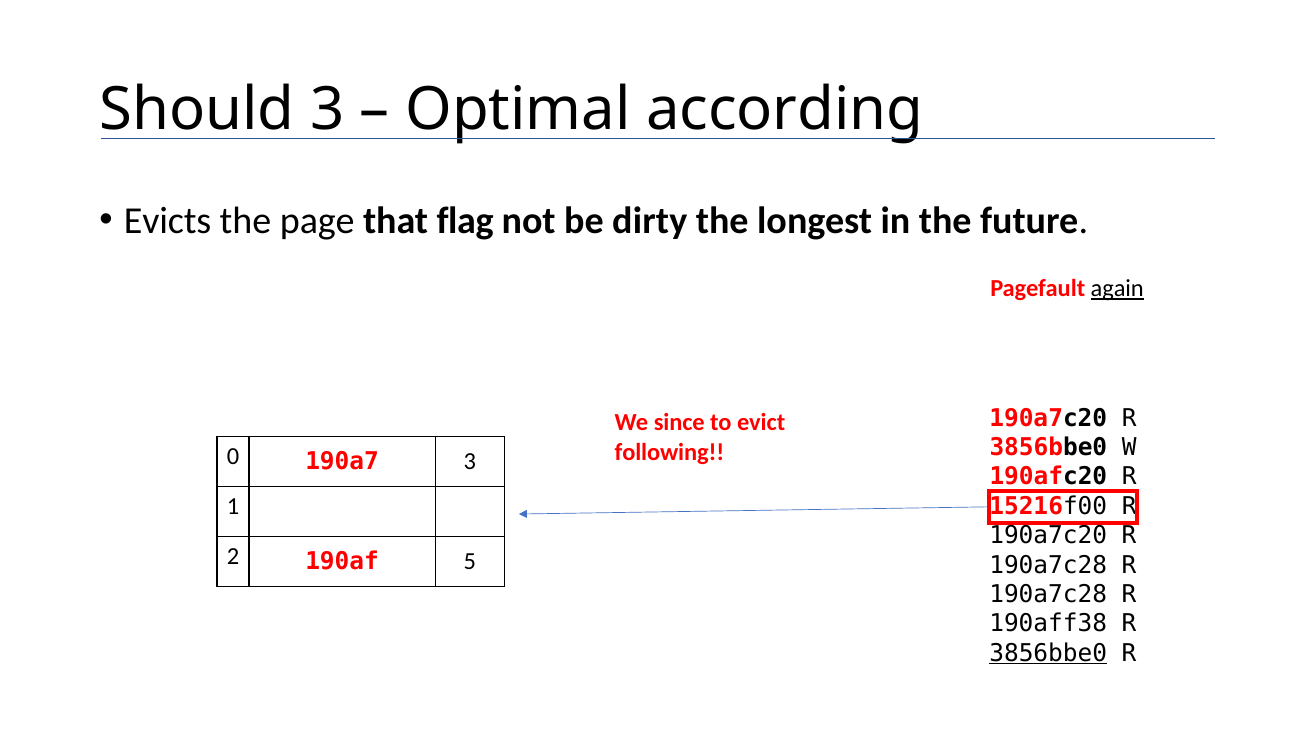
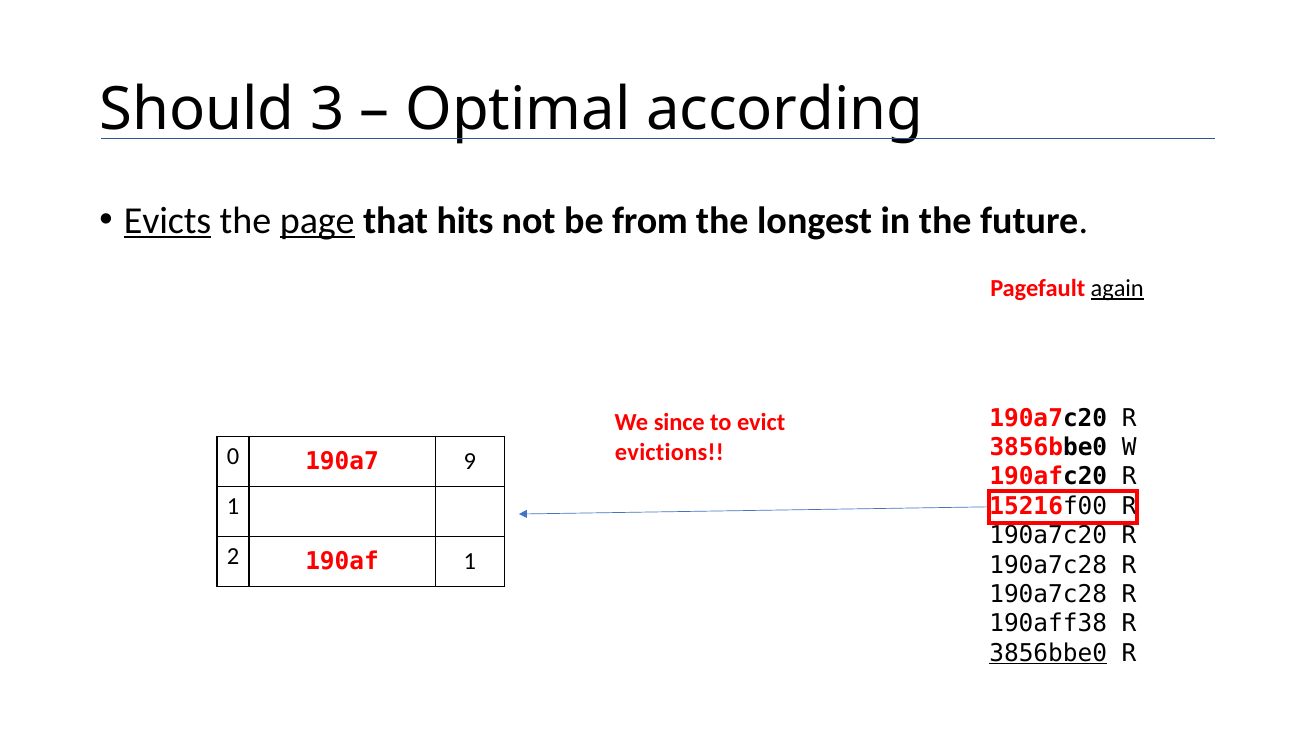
Evicts underline: none -> present
page underline: none -> present
flag: flag -> hits
dirty: dirty -> from
following: following -> evictions
190a7 3: 3 -> 9
190af 5: 5 -> 1
